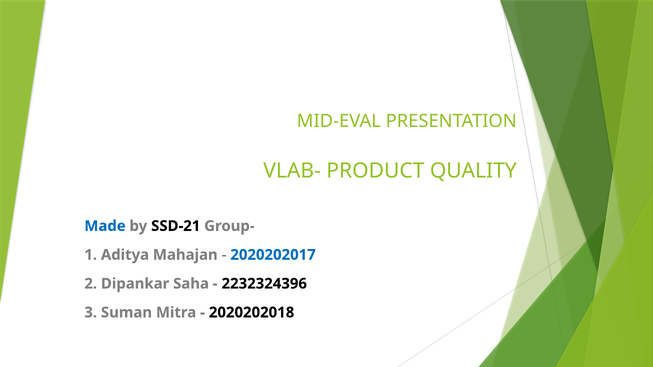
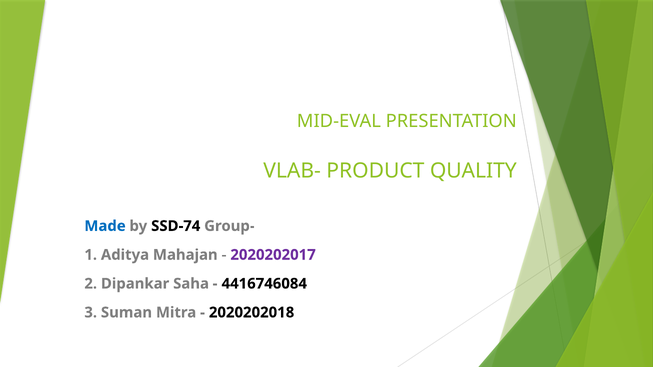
SSD-21: SSD-21 -> SSD-74
2020202017 colour: blue -> purple
2232324396: 2232324396 -> 4416746084
